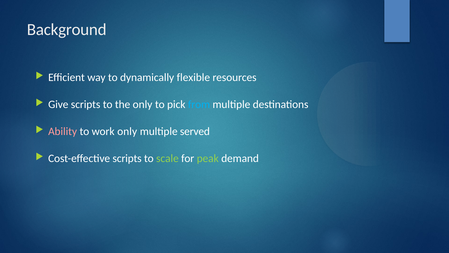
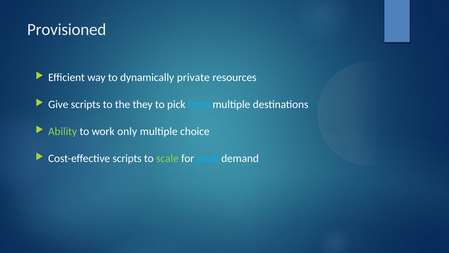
Background: Background -> Provisioned
flexible: flexible -> private
the only: only -> they
Ability colour: pink -> light green
served: served -> choice
peak colour: light green -> light blue
